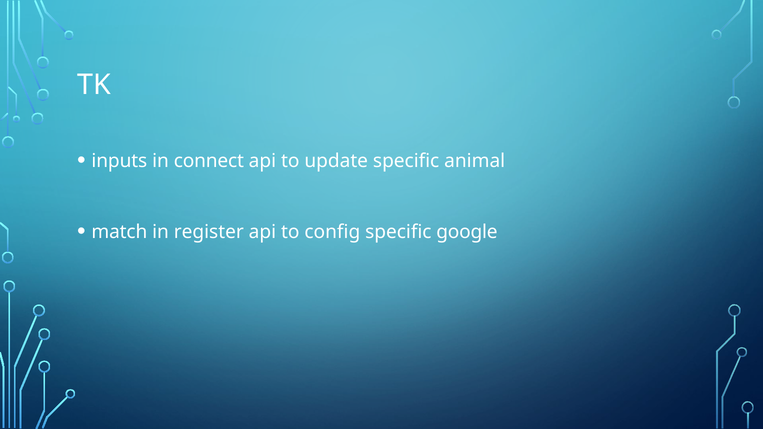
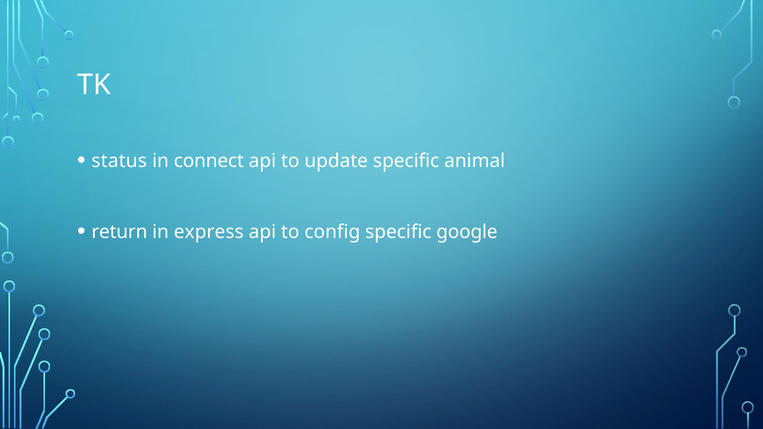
inputs: inputs -> status
match: match -> return
register: register -> express
